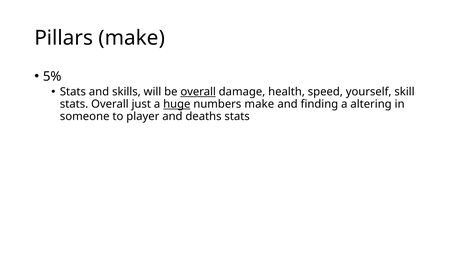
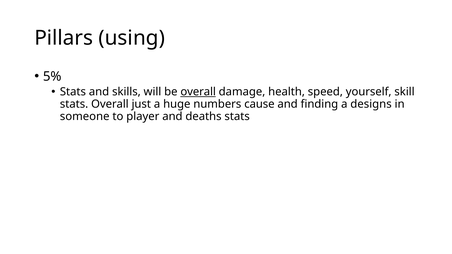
Pillars make: make -> using
huge underline: present -> none
numbers make: make -> cause
altering: altering -> designs
